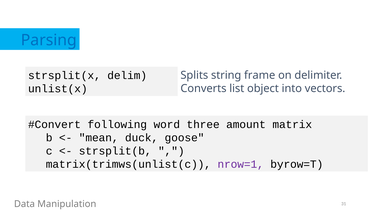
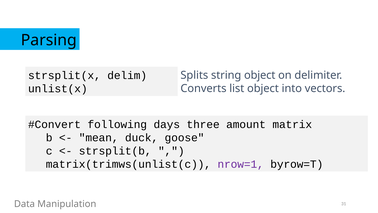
Parsing colour: blue -> black
string frame: frame -> object
word: word -> days
